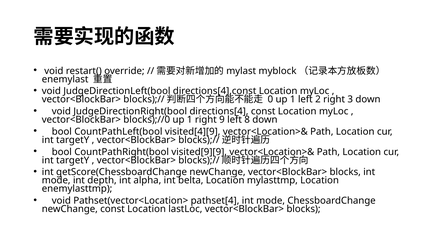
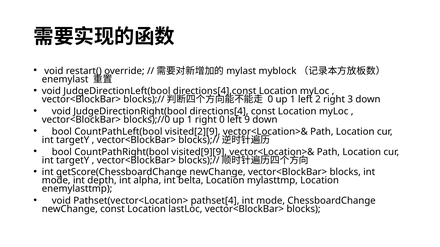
right 9: 9 -> 0
8: 8 -> 9
visited[4][9: visited[4][9 -> visited[2][9
